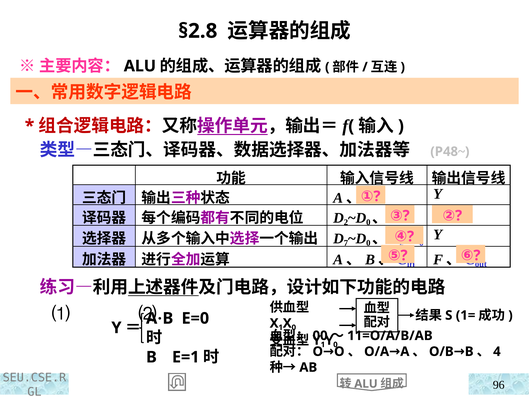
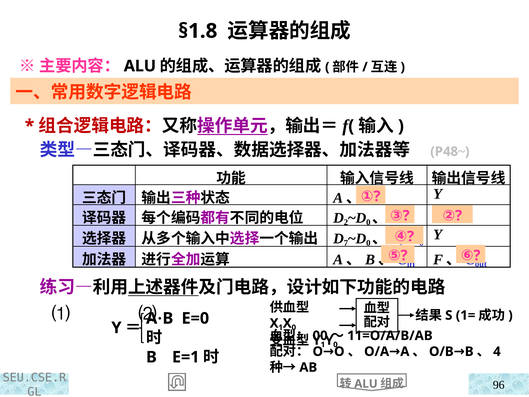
§2.8: §2.8 -> §1.8
